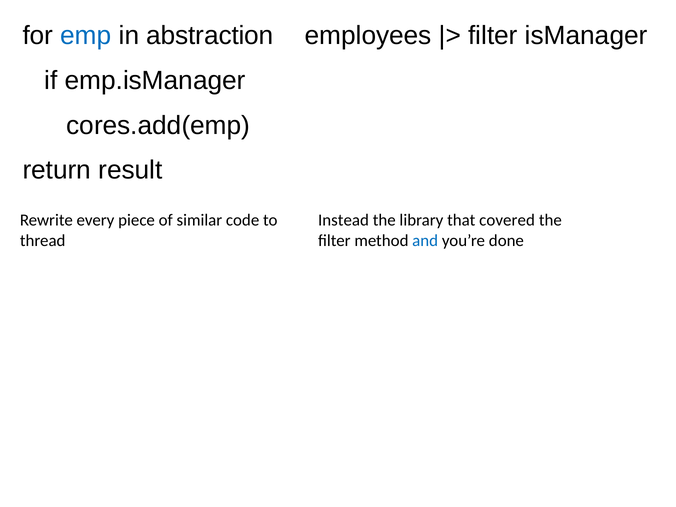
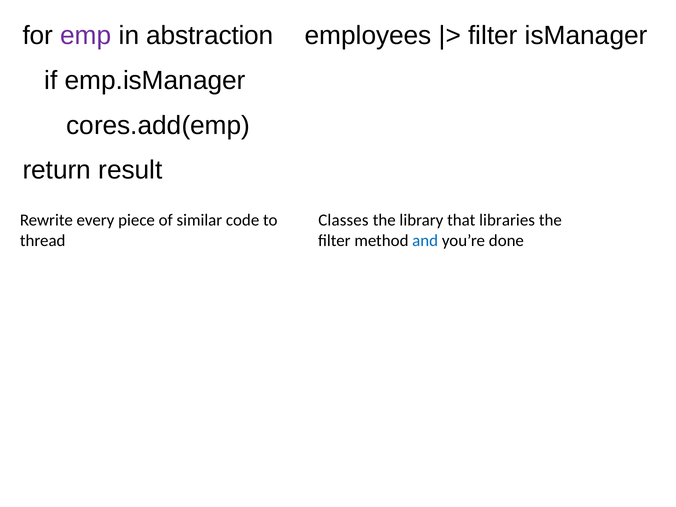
emp colour: blue -> purple
Instead: Instead -> Classes
covered: covered -> libraries
